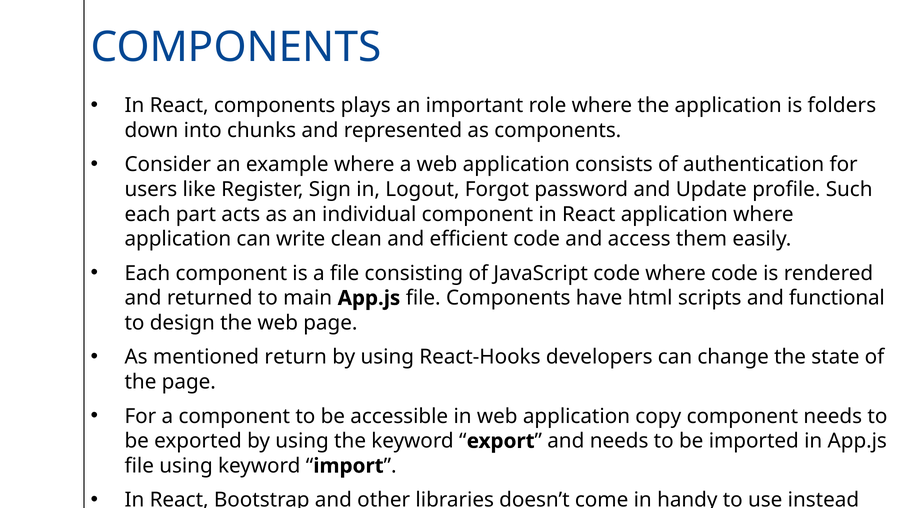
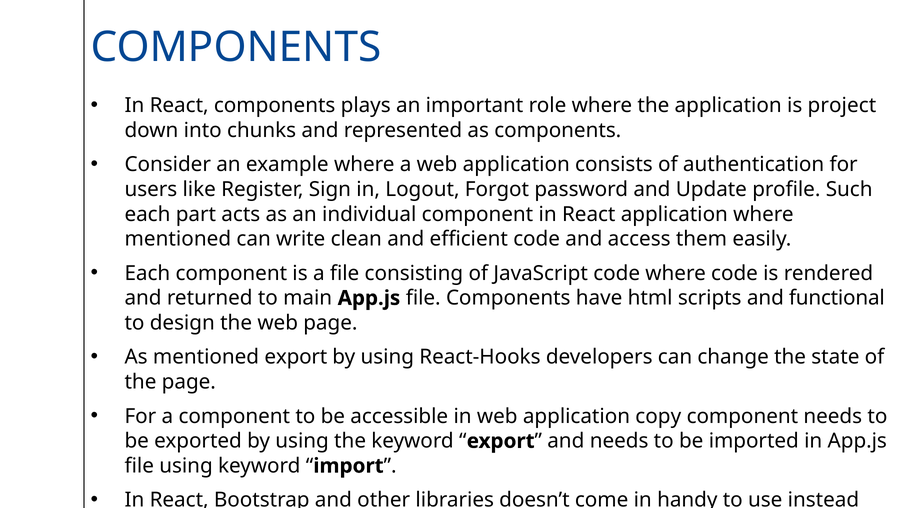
folders: folders -> project
application at (178, 239): application -> mentioned
mentioned return: return -> export
